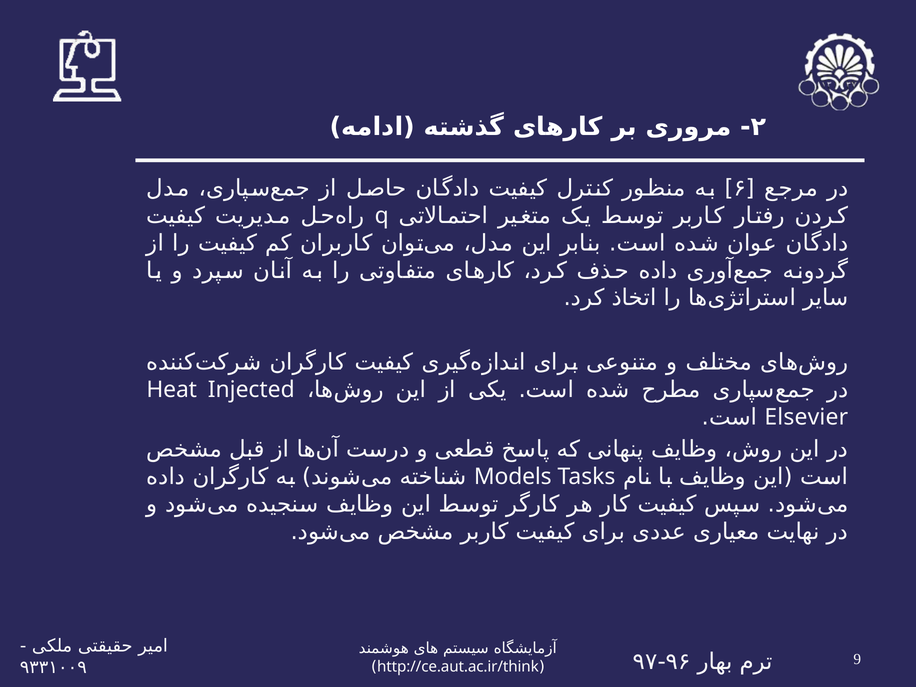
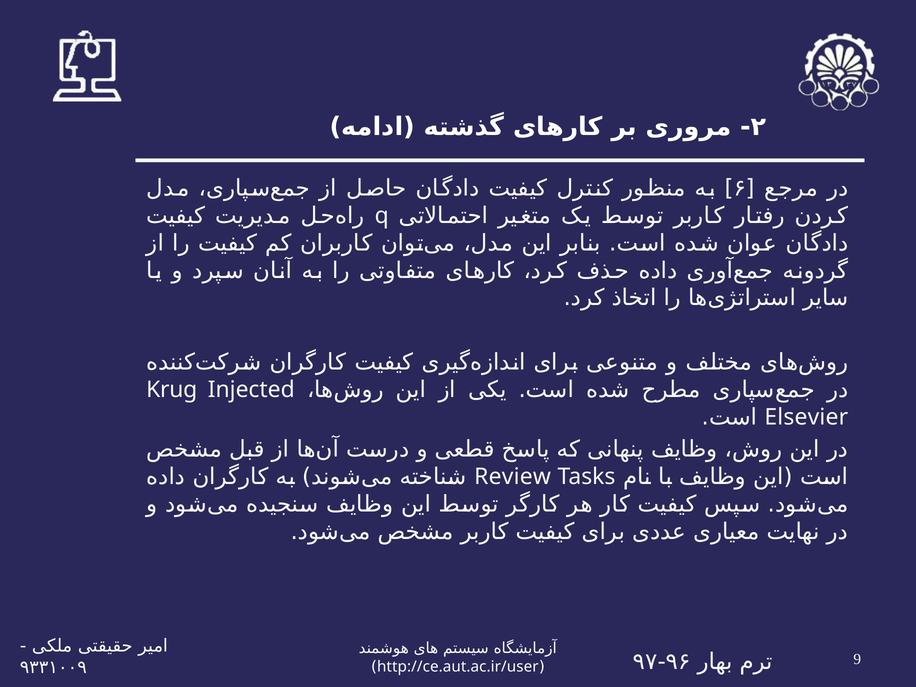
Heat: Heat -> Krug
Models: Models -> Review
http://ce.aut.ac.ir/think: http://ce.aut.ac.ir/think -> http://ce.aut.ac.ir/user
